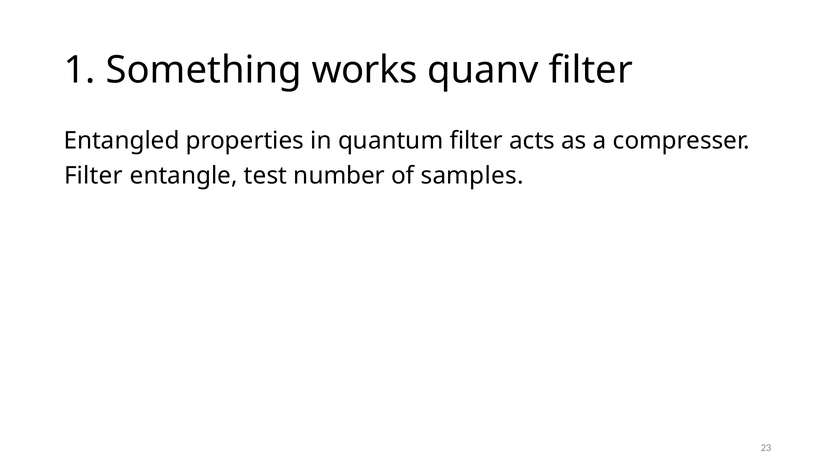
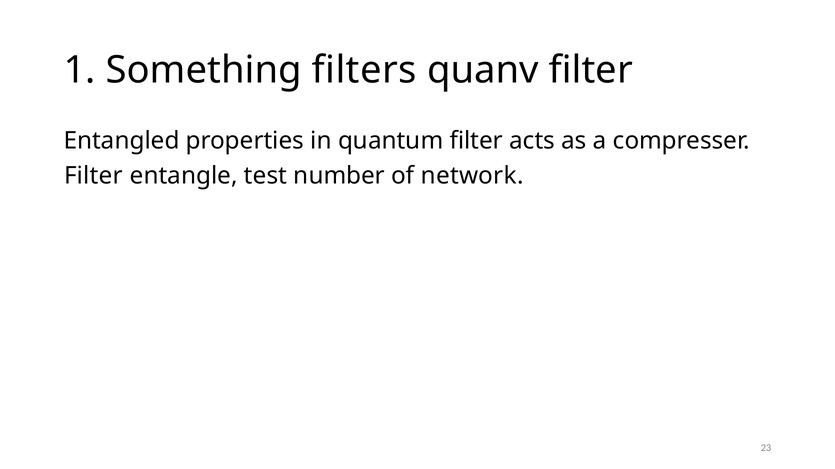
works: works -> filters
samples: samples -> network
